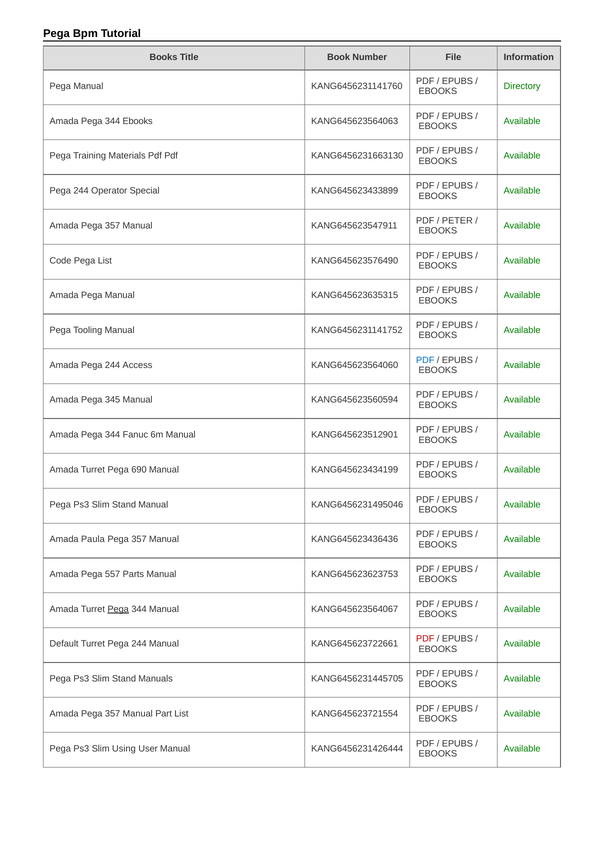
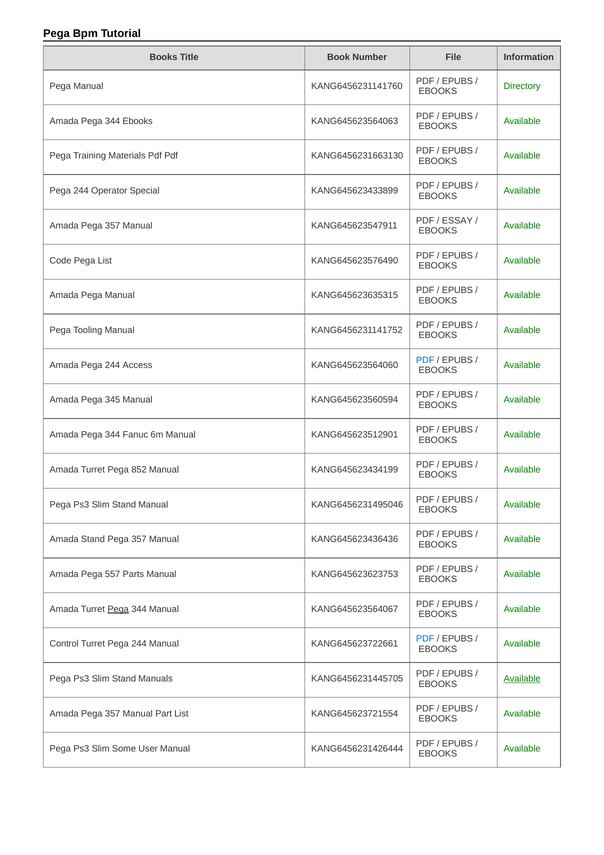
PETER: PETER -> ESSAY
690: 690 -> 852
Amada Paula: Paula -> Stand
PDF at (425, 639) colour: red -> blue
Default: Default -> Control
Available at (522, 679) underline: none -> present
Using: Using -> Some
